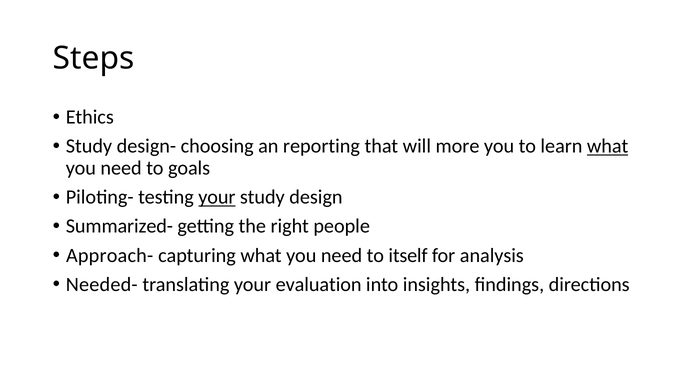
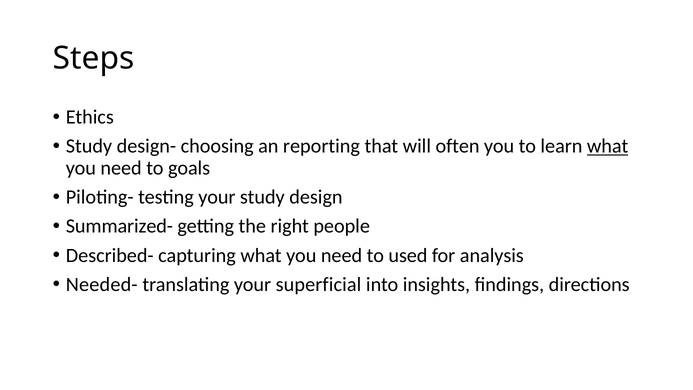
more: more -> often
your at (217, 197) underline: present -> none
Approach-: Approach- -> Described-
itself: itself -> used
evaluation: evaluation -> superficial
